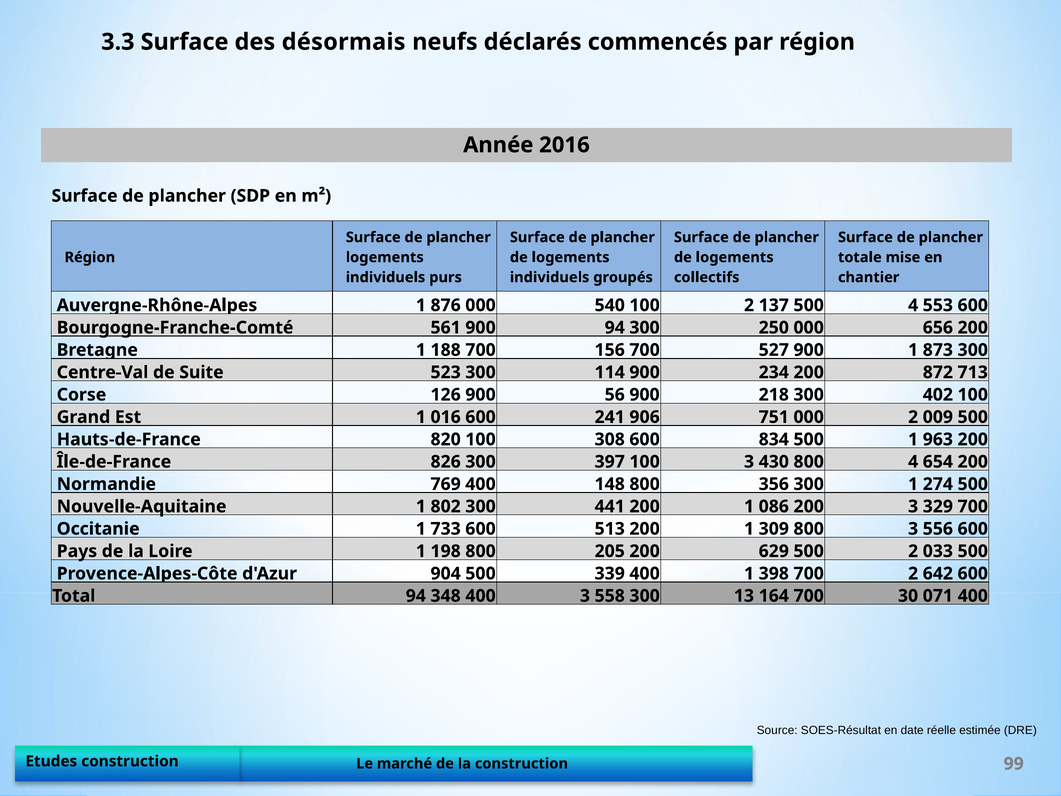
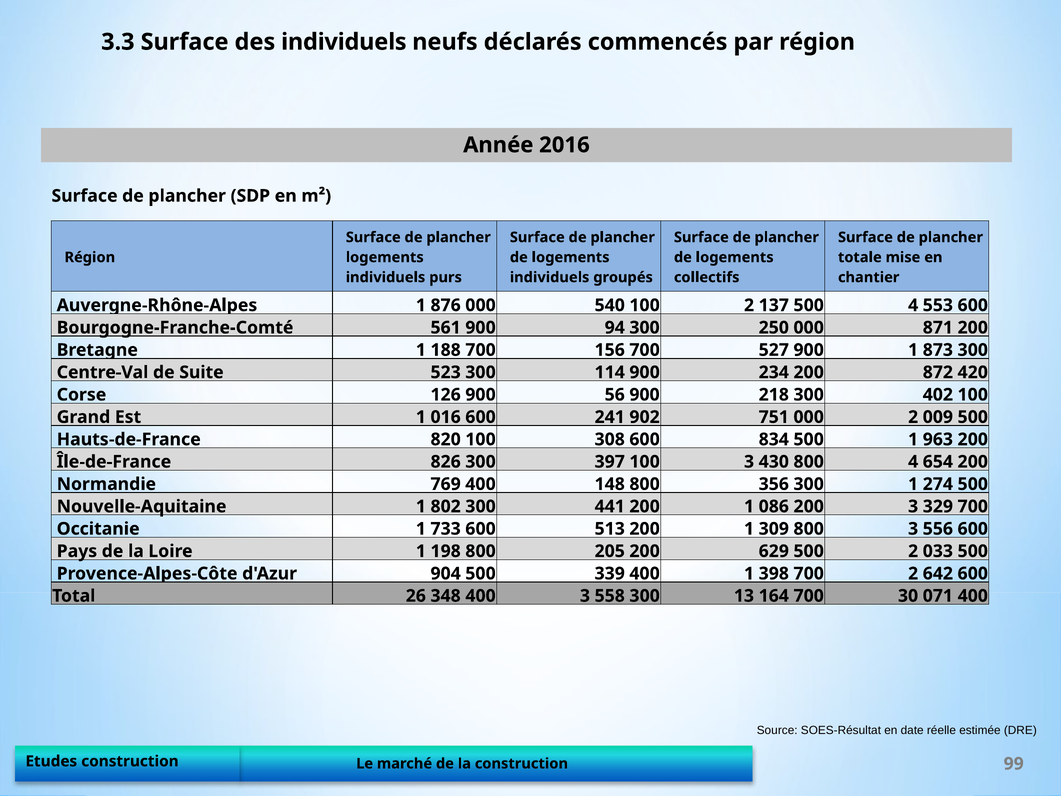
des désormais: désormais -> individuels
656: 656 -> 871
713: 713 -> 420
906: 906 -> 902
Total 94: 94 -> 26
